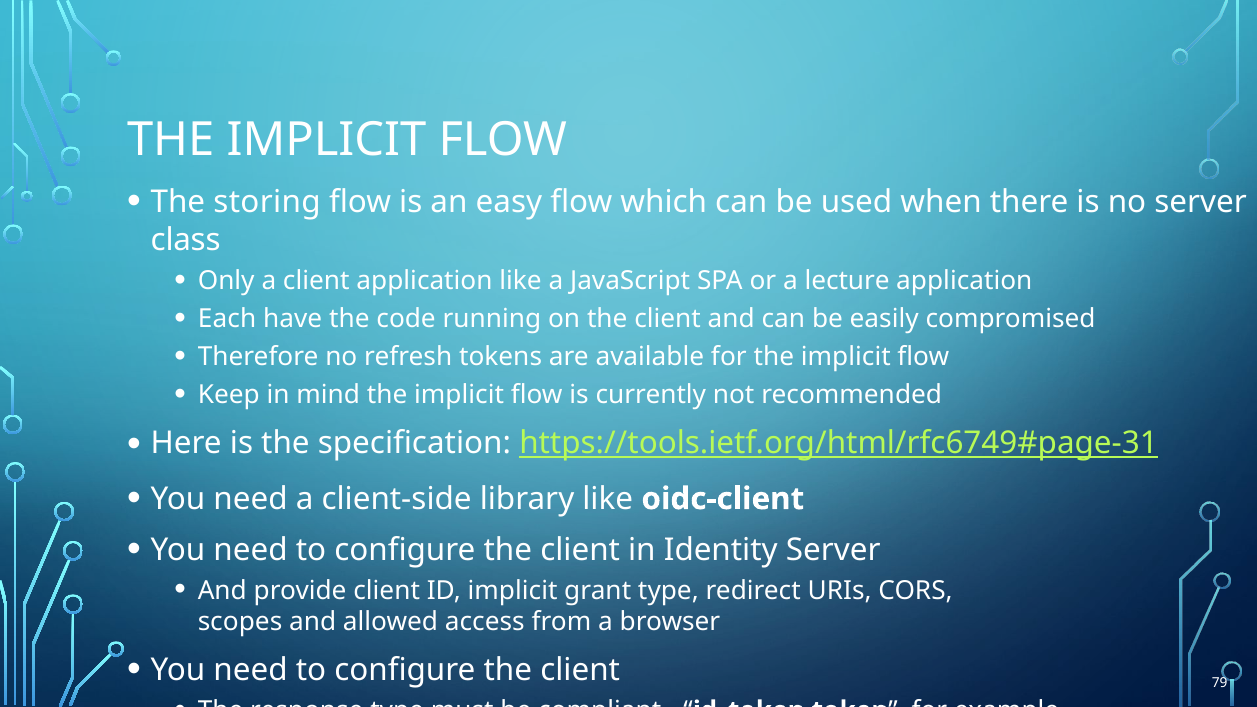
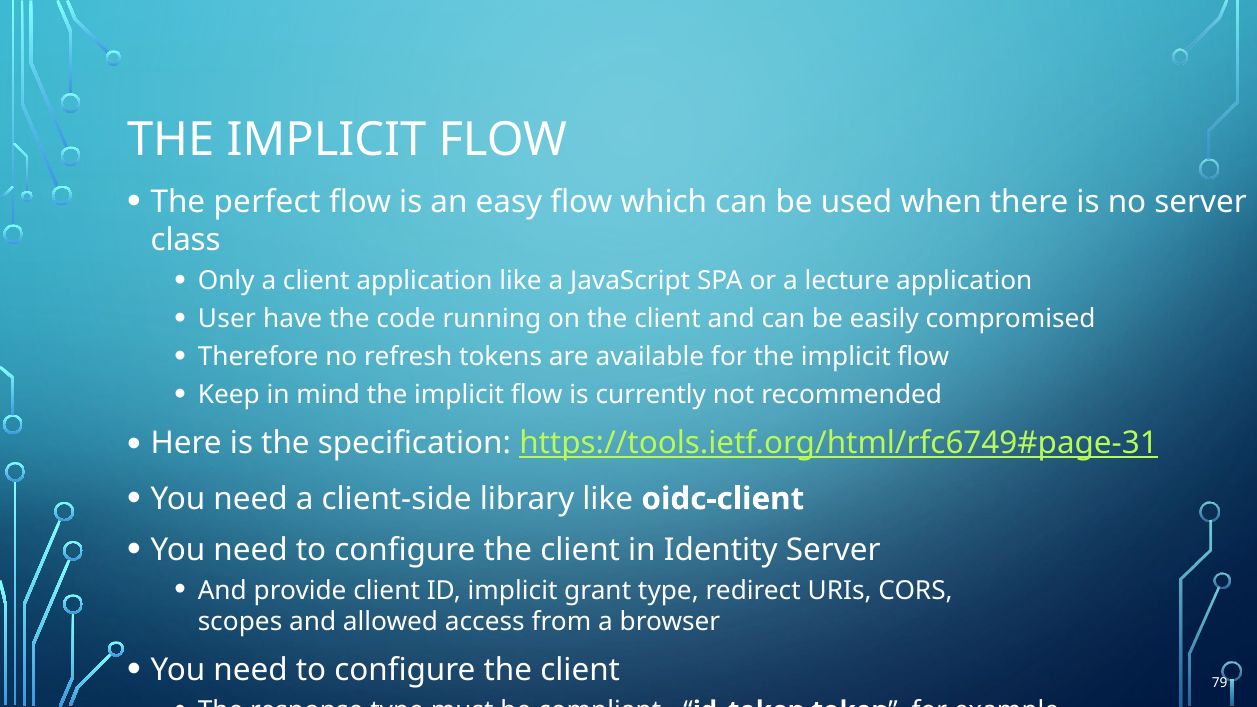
storing: storing -> perfect
Each: Each -> User
